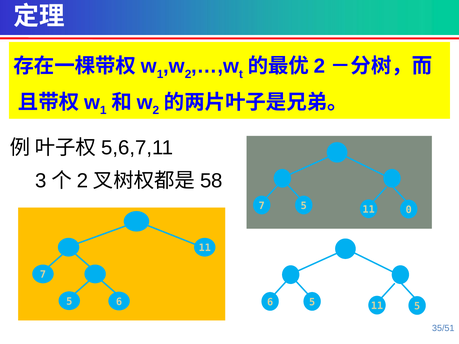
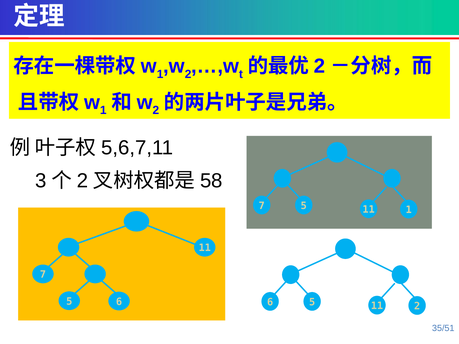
5 0: 0 -> 1
5 5: 5 -> 2
